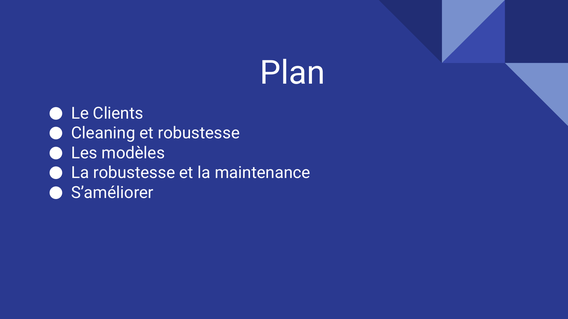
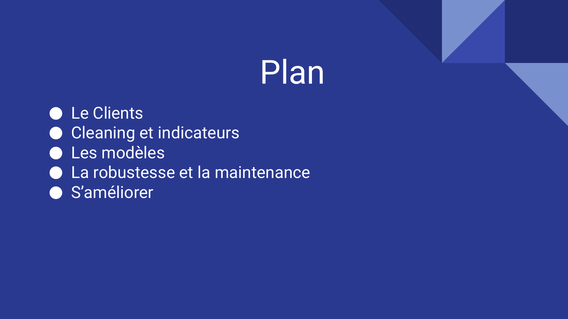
et robustesse: robustesse -> indicateurs
